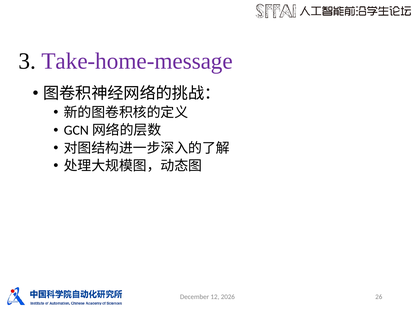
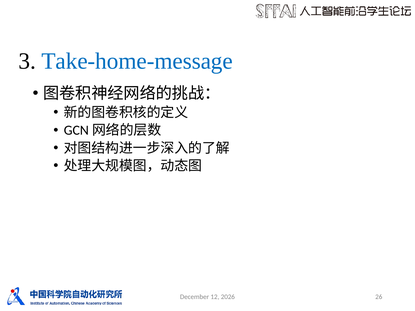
Take-home-message colour: purple -> blue
